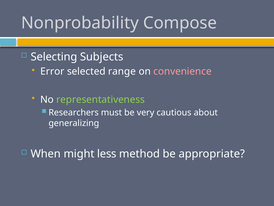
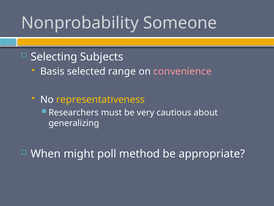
Compose: Compose -> Someone
Error: Error -> Basis
representativeness colour: light green -> yellow
less: less -> poll
